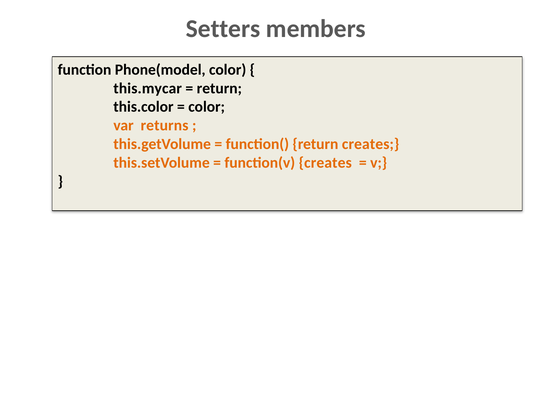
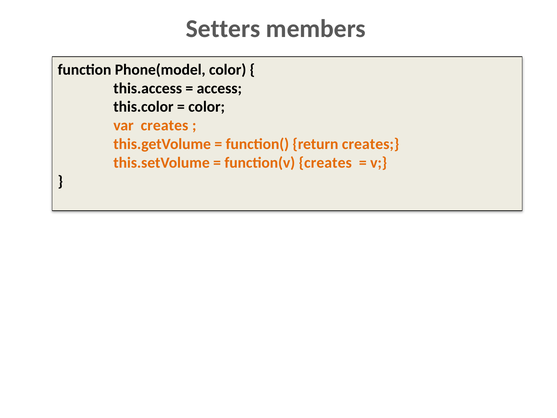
this.mycar: this.mycar -> this.access
return at (219, 88): return -> access
var returns: returns -> creates
